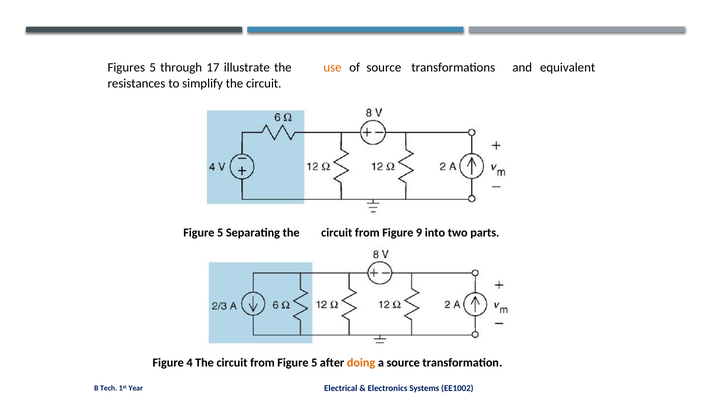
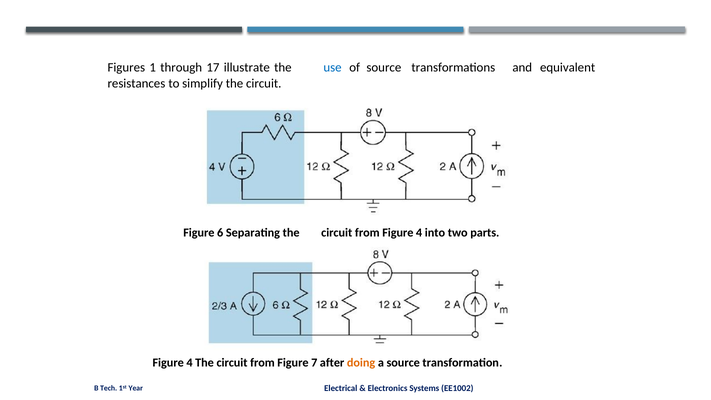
Figures 5: 5 -> 1
use colour: orange -> blue
5 at (220, 232): 5 -> 6
from Figure 9: 9 -> 4
from Figure 5: 5 -> 7
